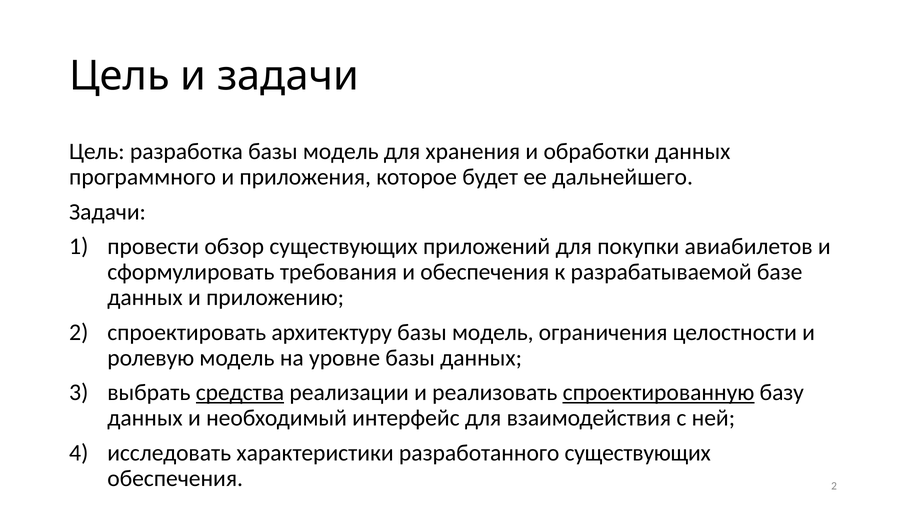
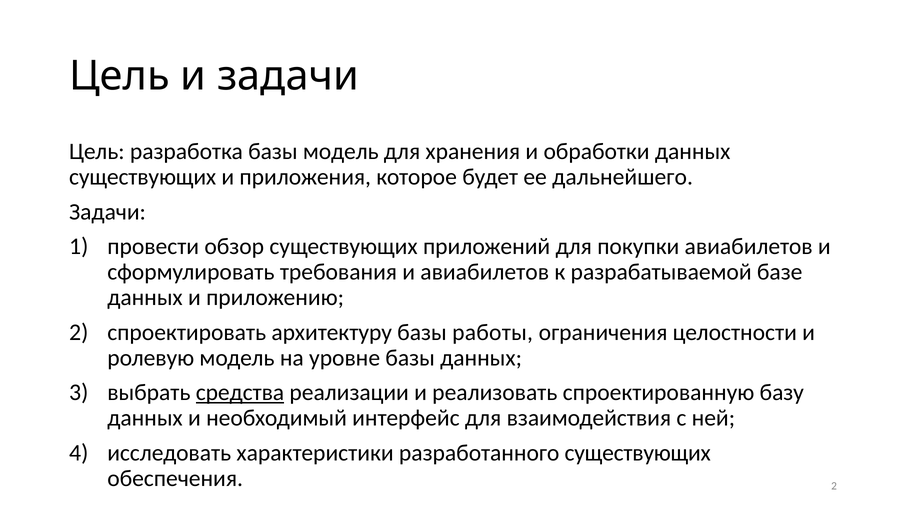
программного at (143, 177): программного -> существующих
и обеспечения: обеспечения -> авиабилетов
архитектуру базы модель: модель -> работы
спроектированную underline: present -> none
